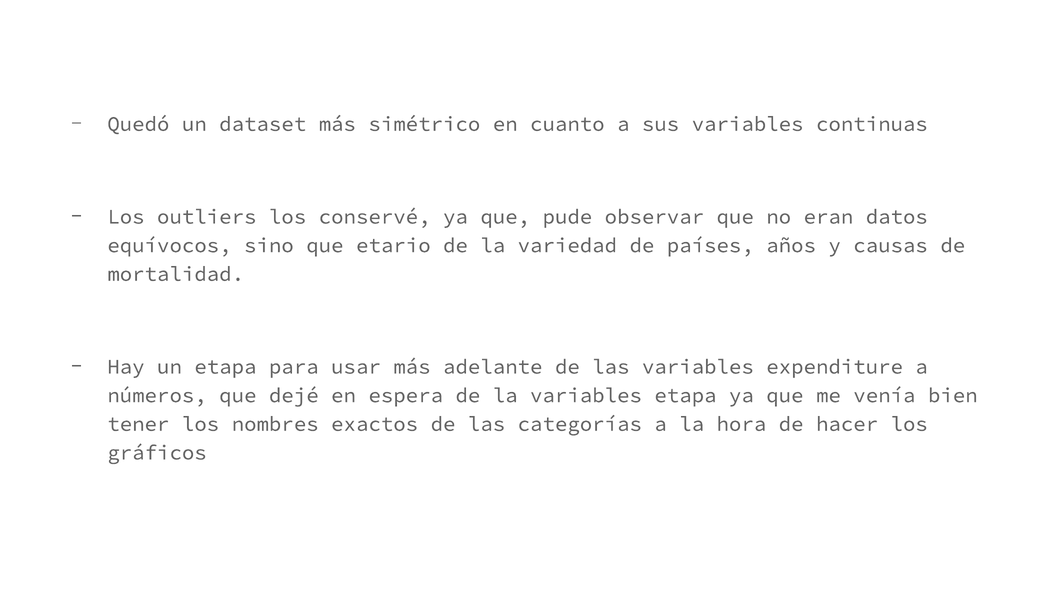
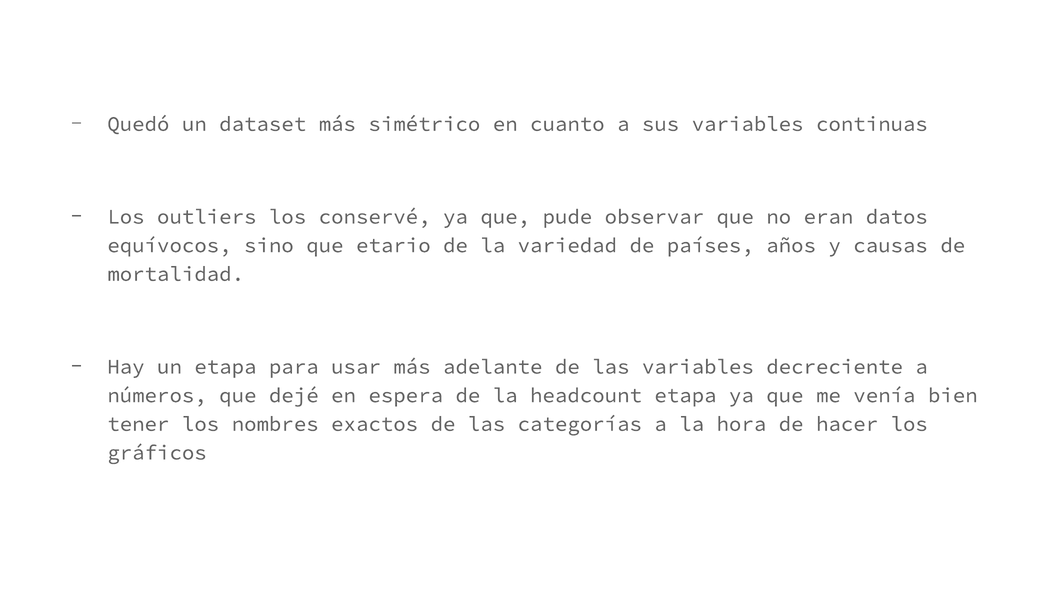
expenditure: expenditure -> decreciente
la variables: variables -> headcount
